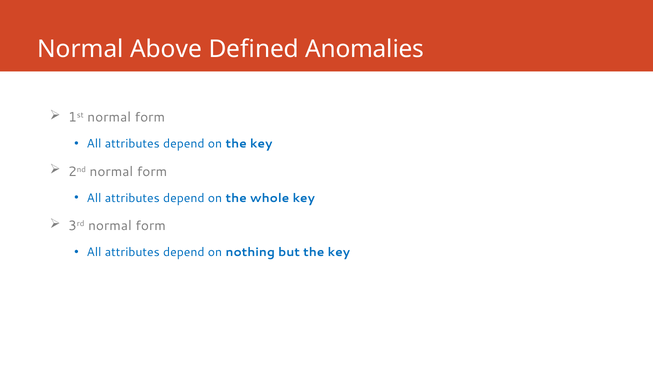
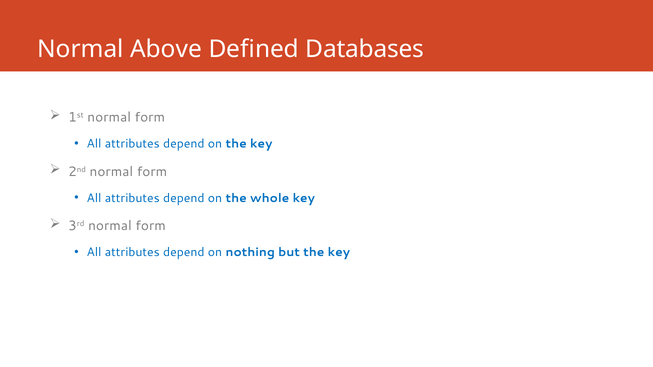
Anomalies: Anomalies -> Databases
